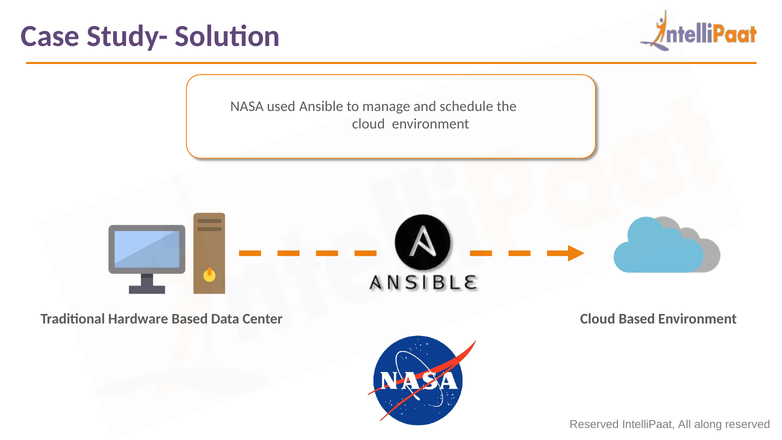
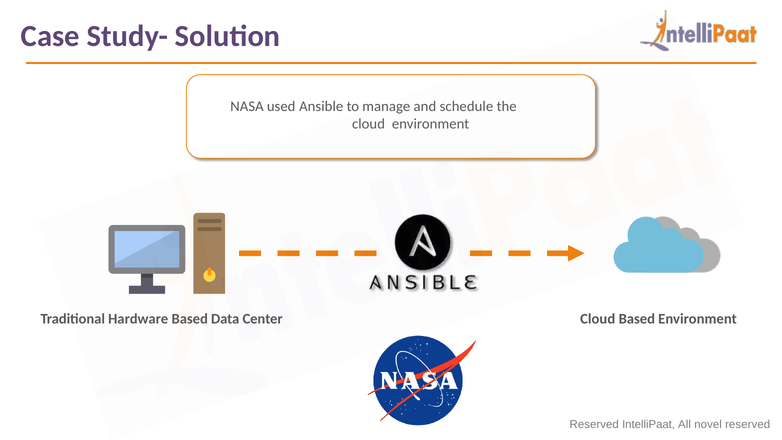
along: along -> novel
